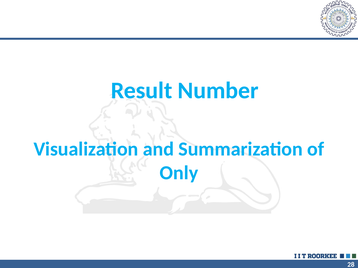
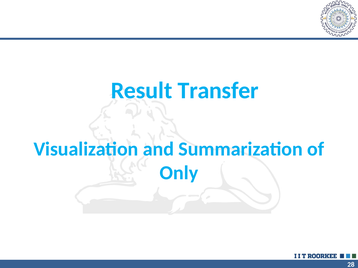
Number: Number -> Transfer
